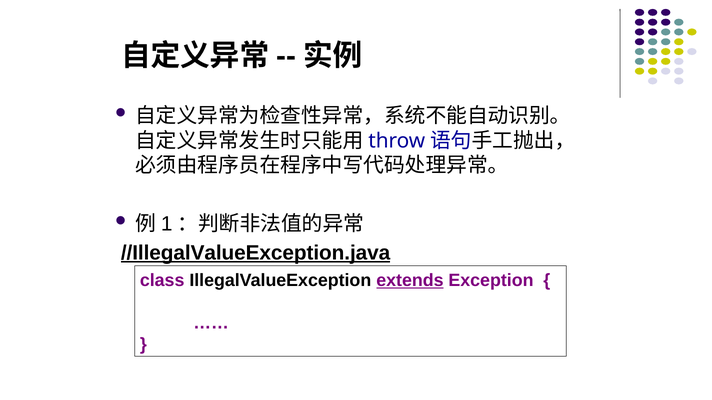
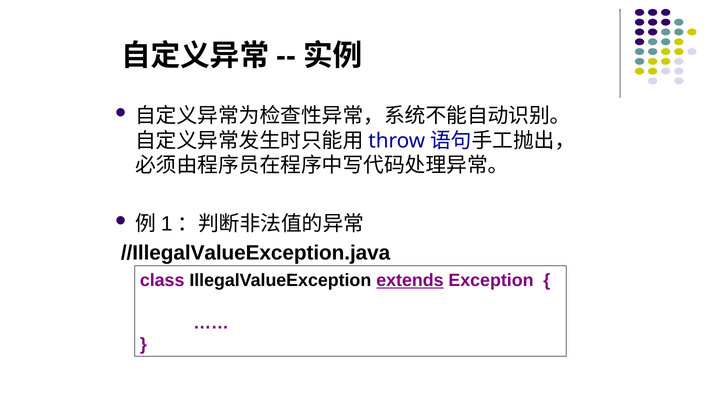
//IllegalValueException.java underline: present -> none
